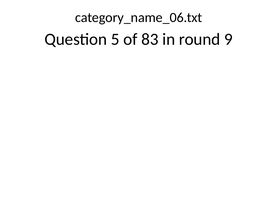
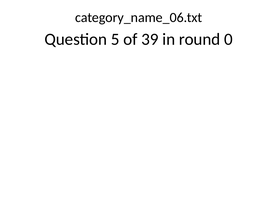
83: 83 -> 39
9: 9 -> 0
